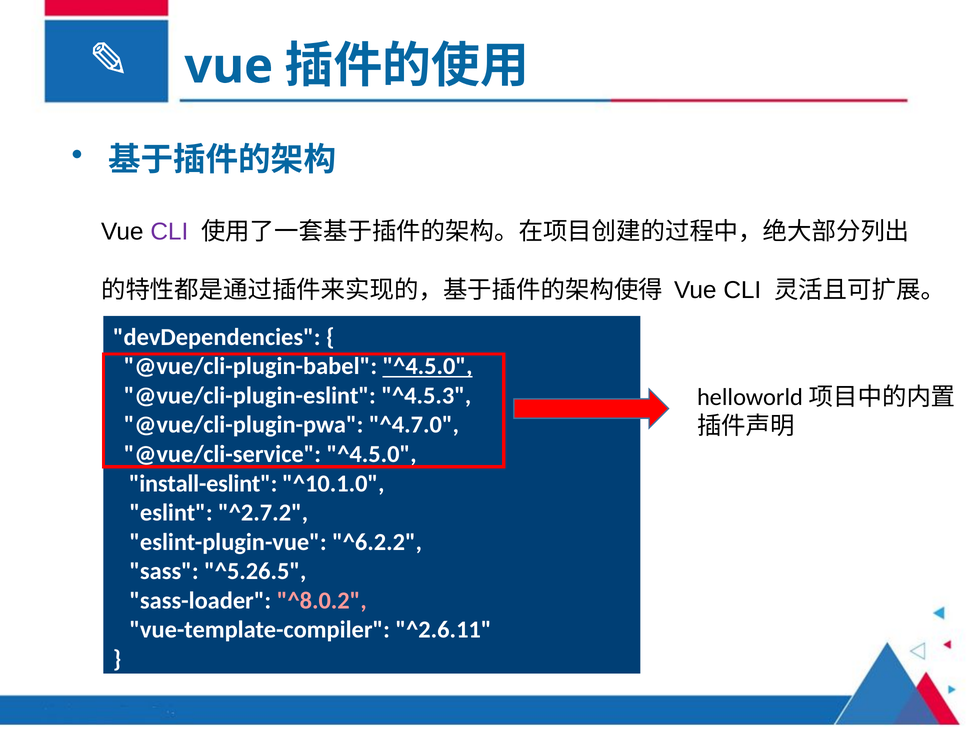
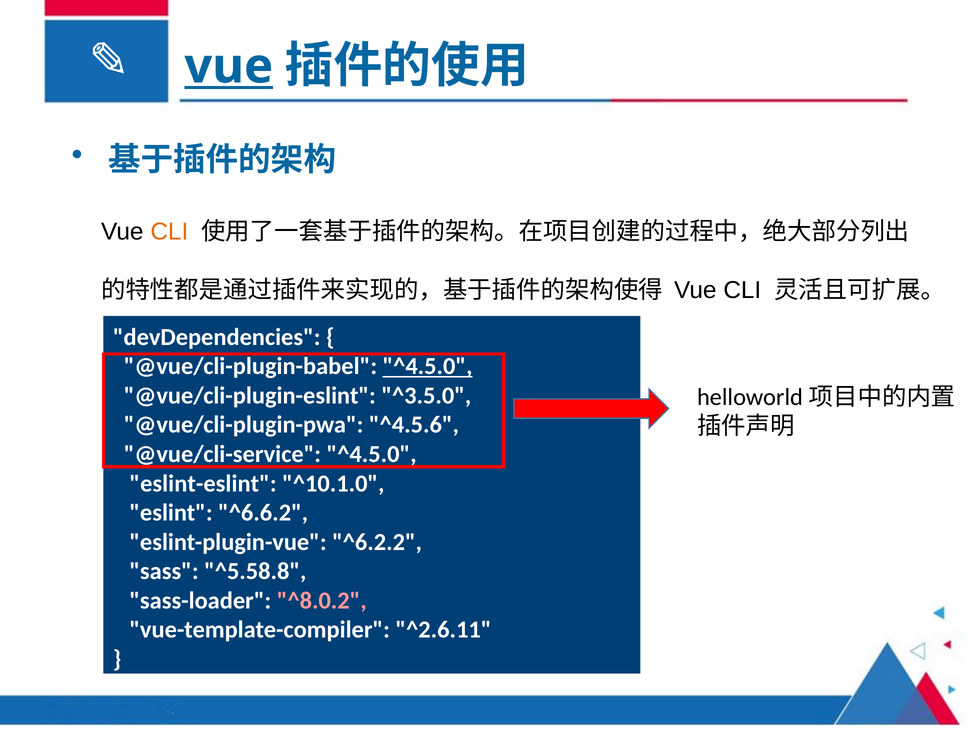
vue at (229, 66) underline: none -> present
CLI at (169, 232) colour: purple -> orange
^4.5.3: ^4.5.3 -> ^3.5.0
^4.7.0: ^4.7.0 -> ^4.5.6
install-eslint: install-eslint -> eslint-eslint
^2.7.2: ^2.7.2 -> ^6.6.2
^5.26.5: ^5.26.5 -> ^5.58.8
